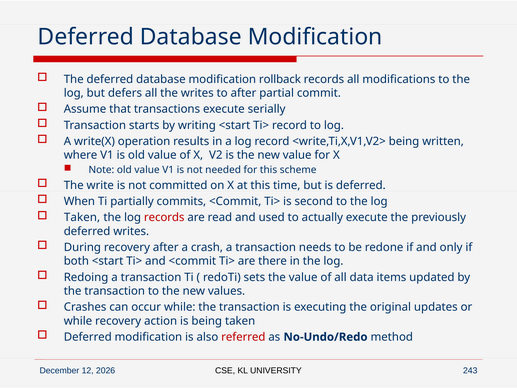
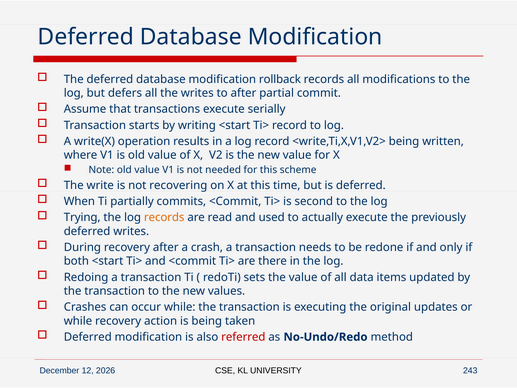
committed: committed -> recovering
Taken at (82, 217): Taken -> Trying
records at (164, 217) colour: red -> orange
